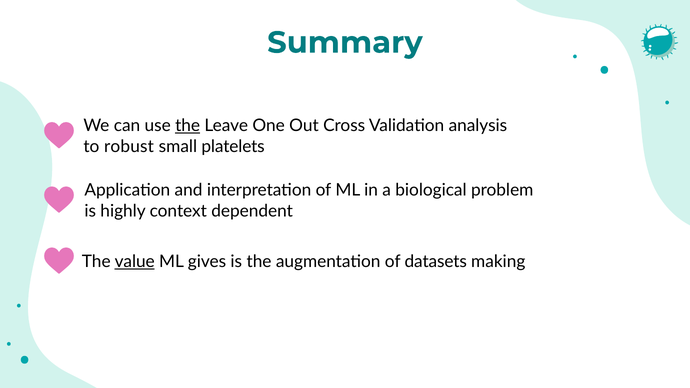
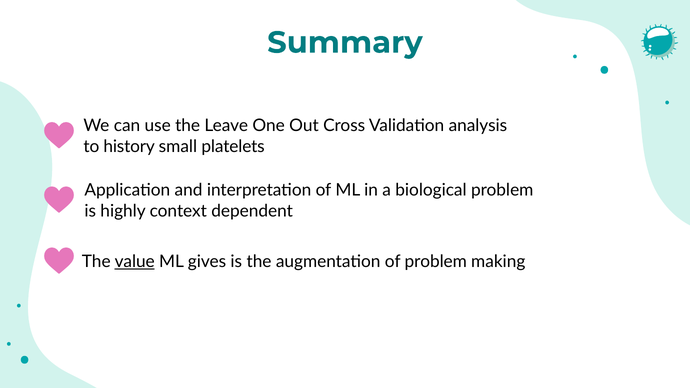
the at (188, 126) underline: present -> none
robust: robust -> history
of datasets: datasets -> problem
